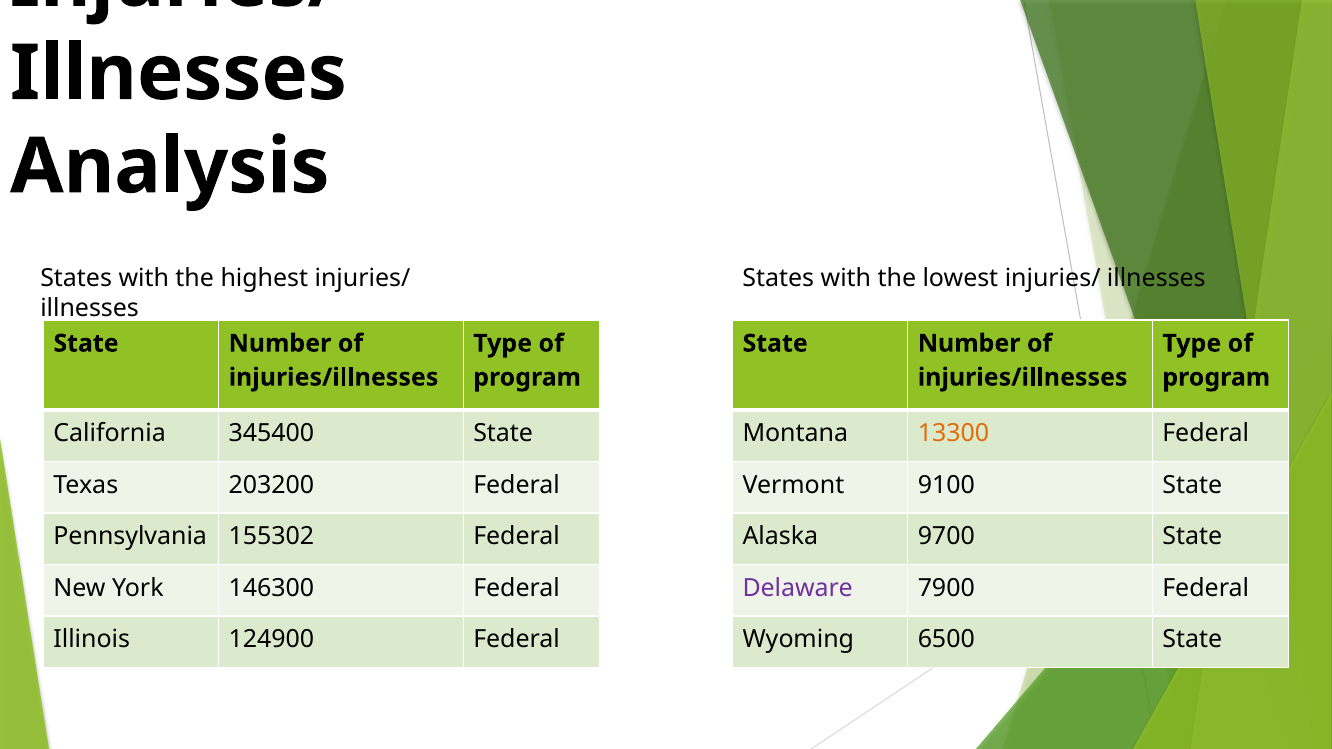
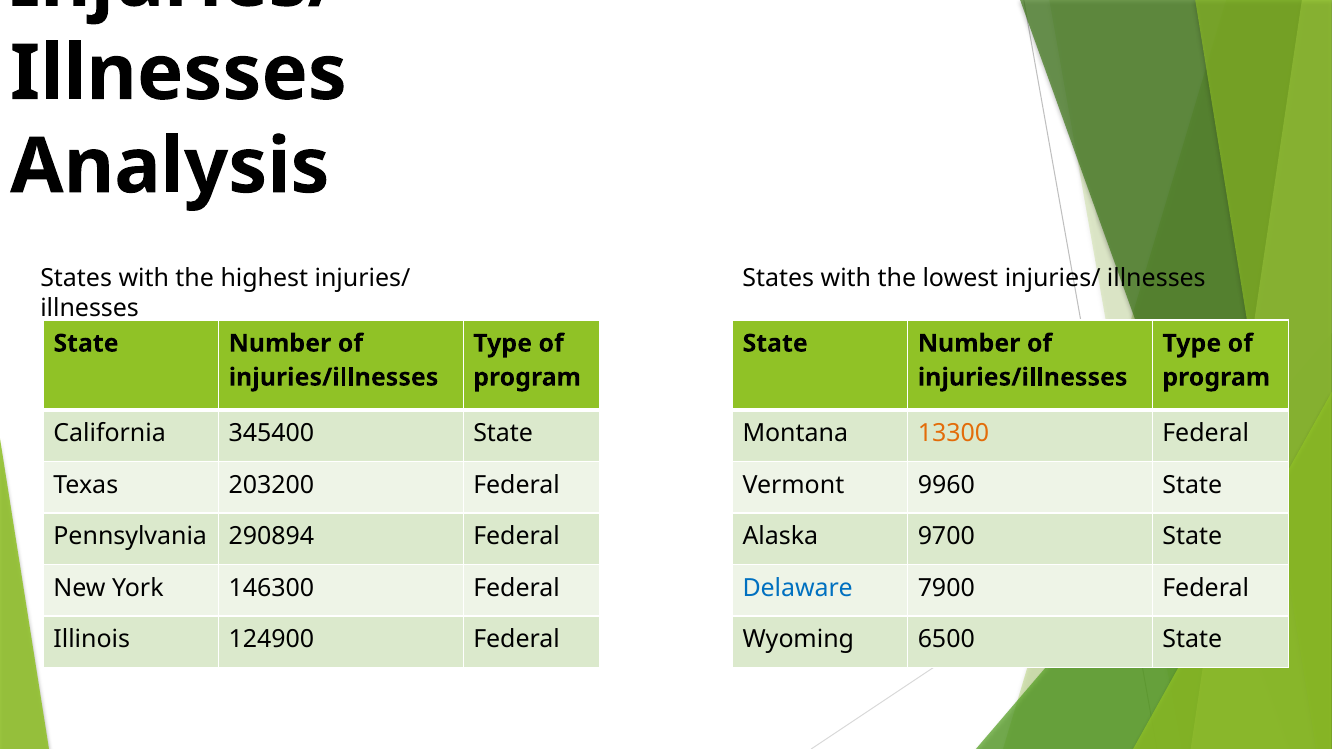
9100: 9100 -> 9960
155302: 155302 -> 290894
Delaware colour: purple -> blue
